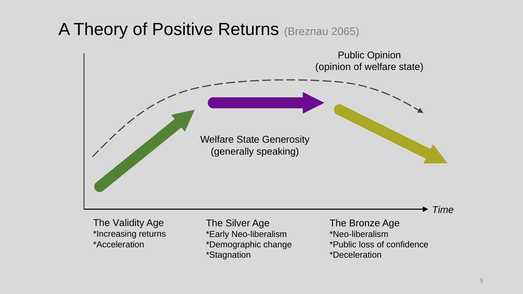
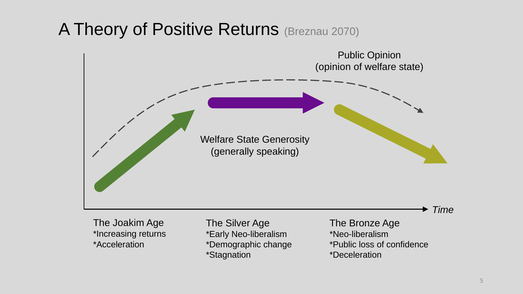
2065: 2065 -> 2070
Validity: Validity -> Joakim
